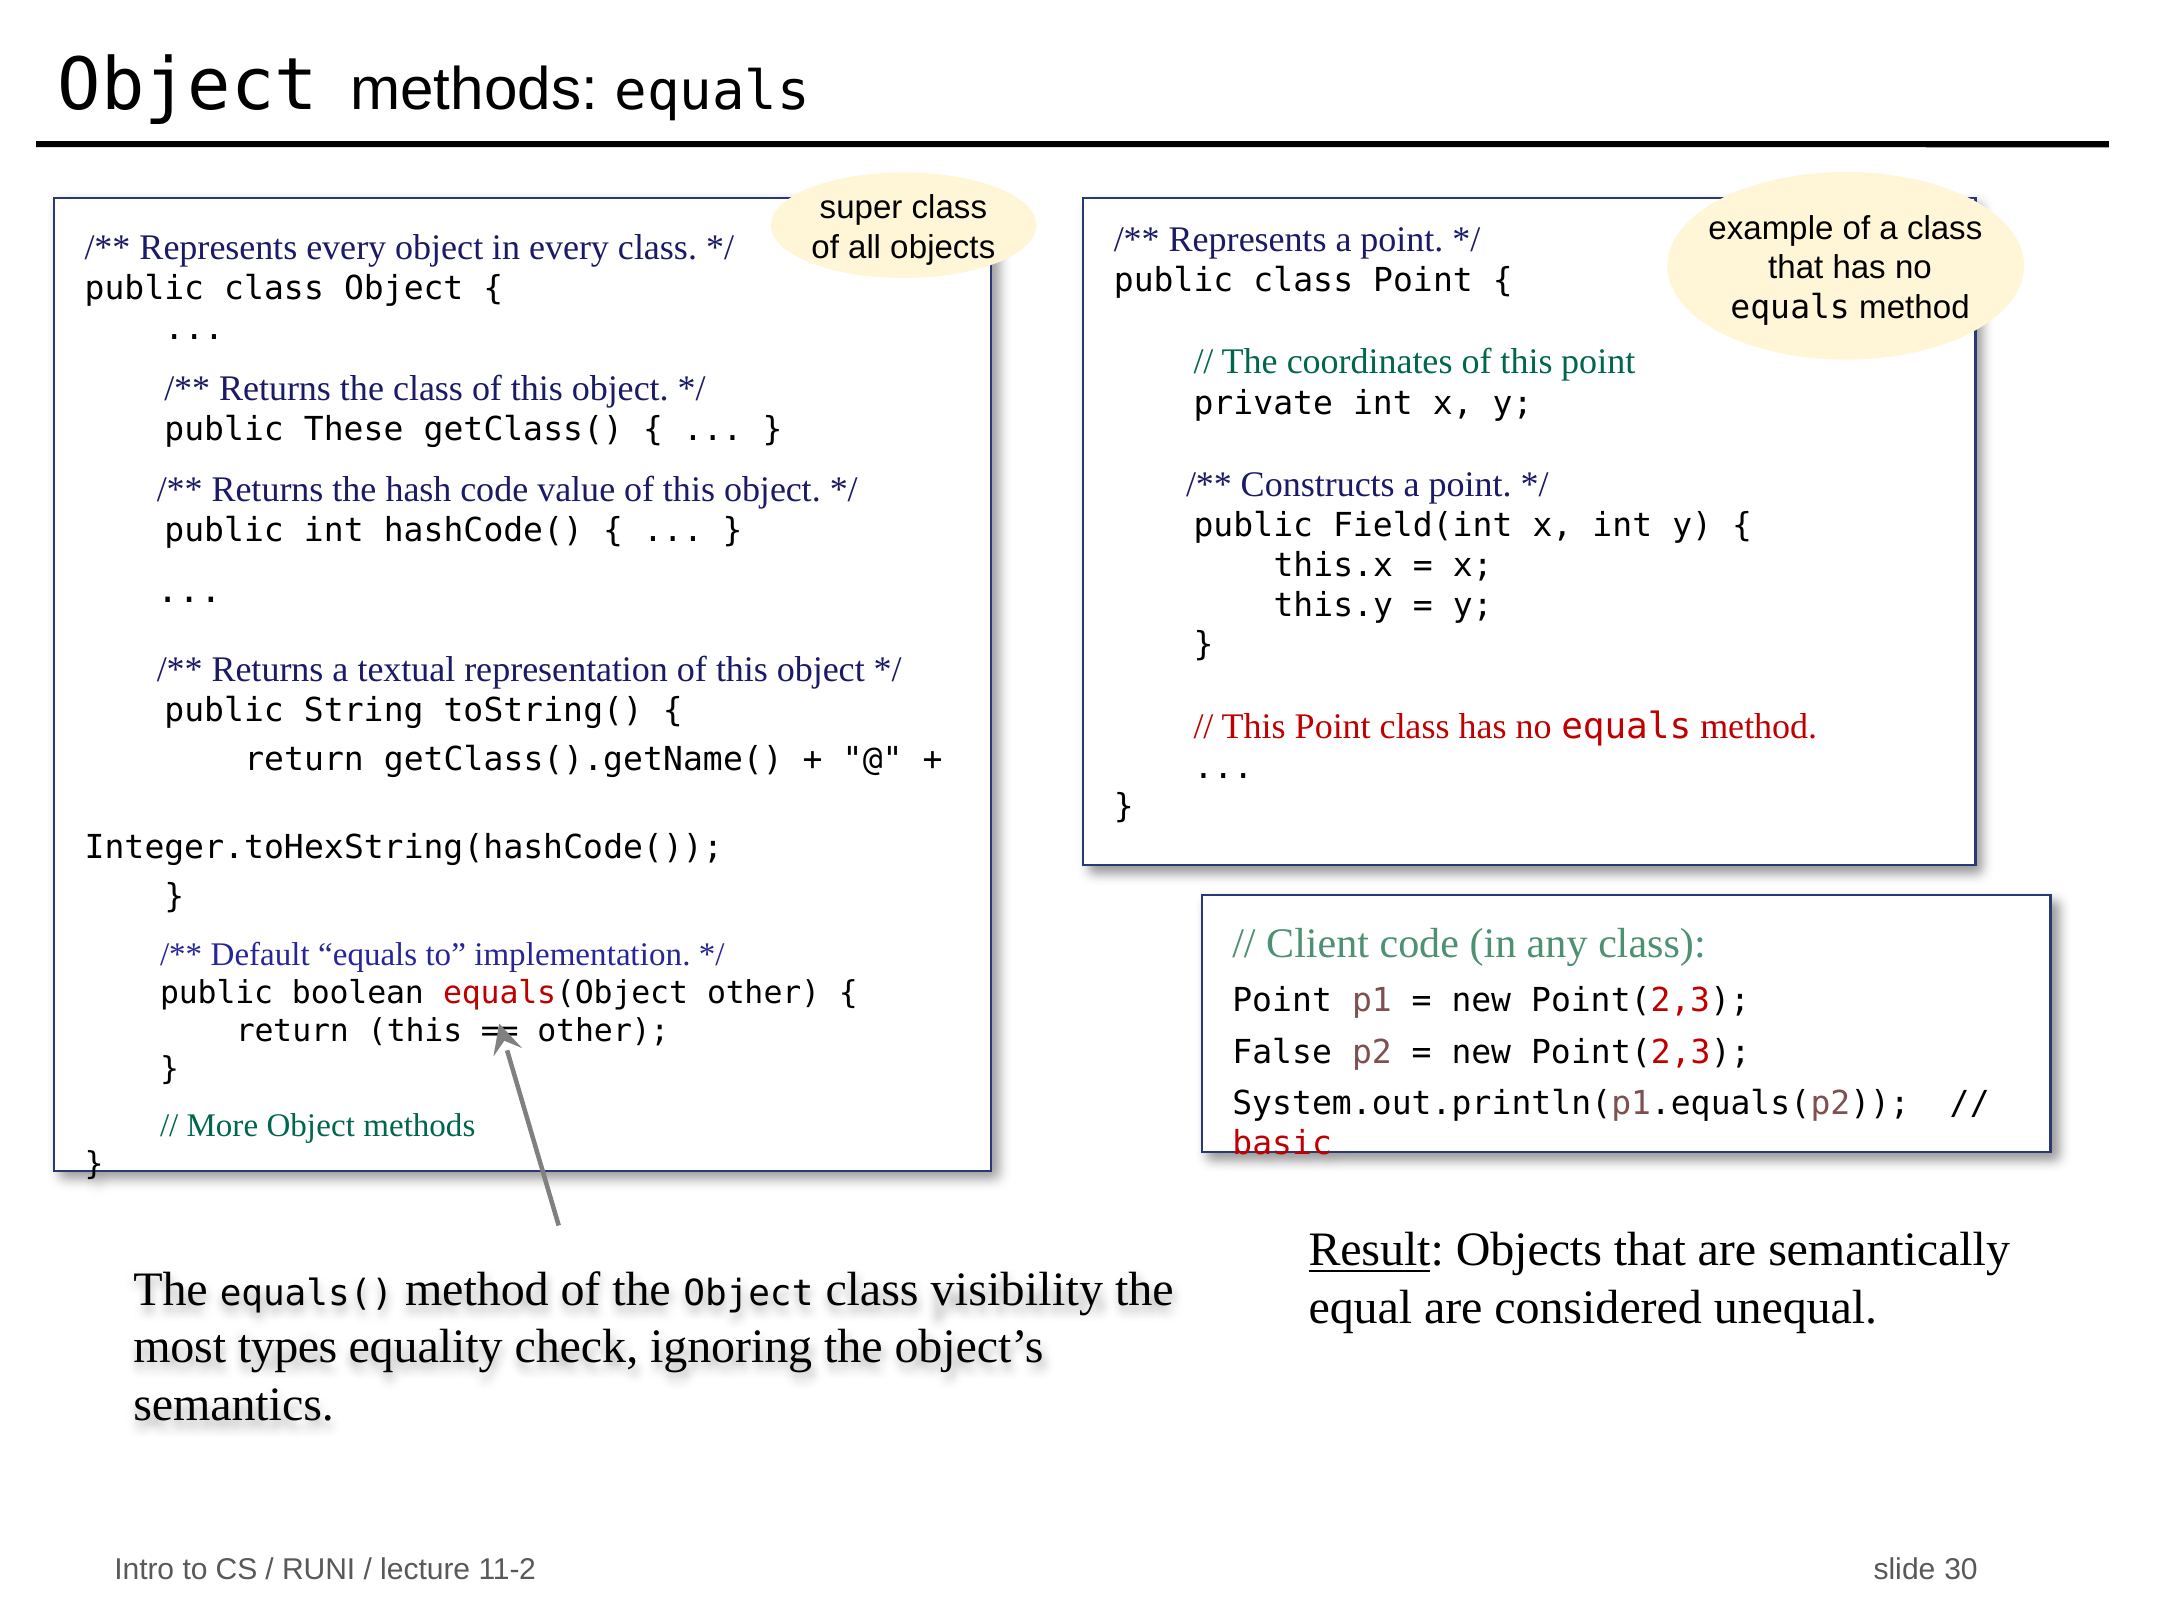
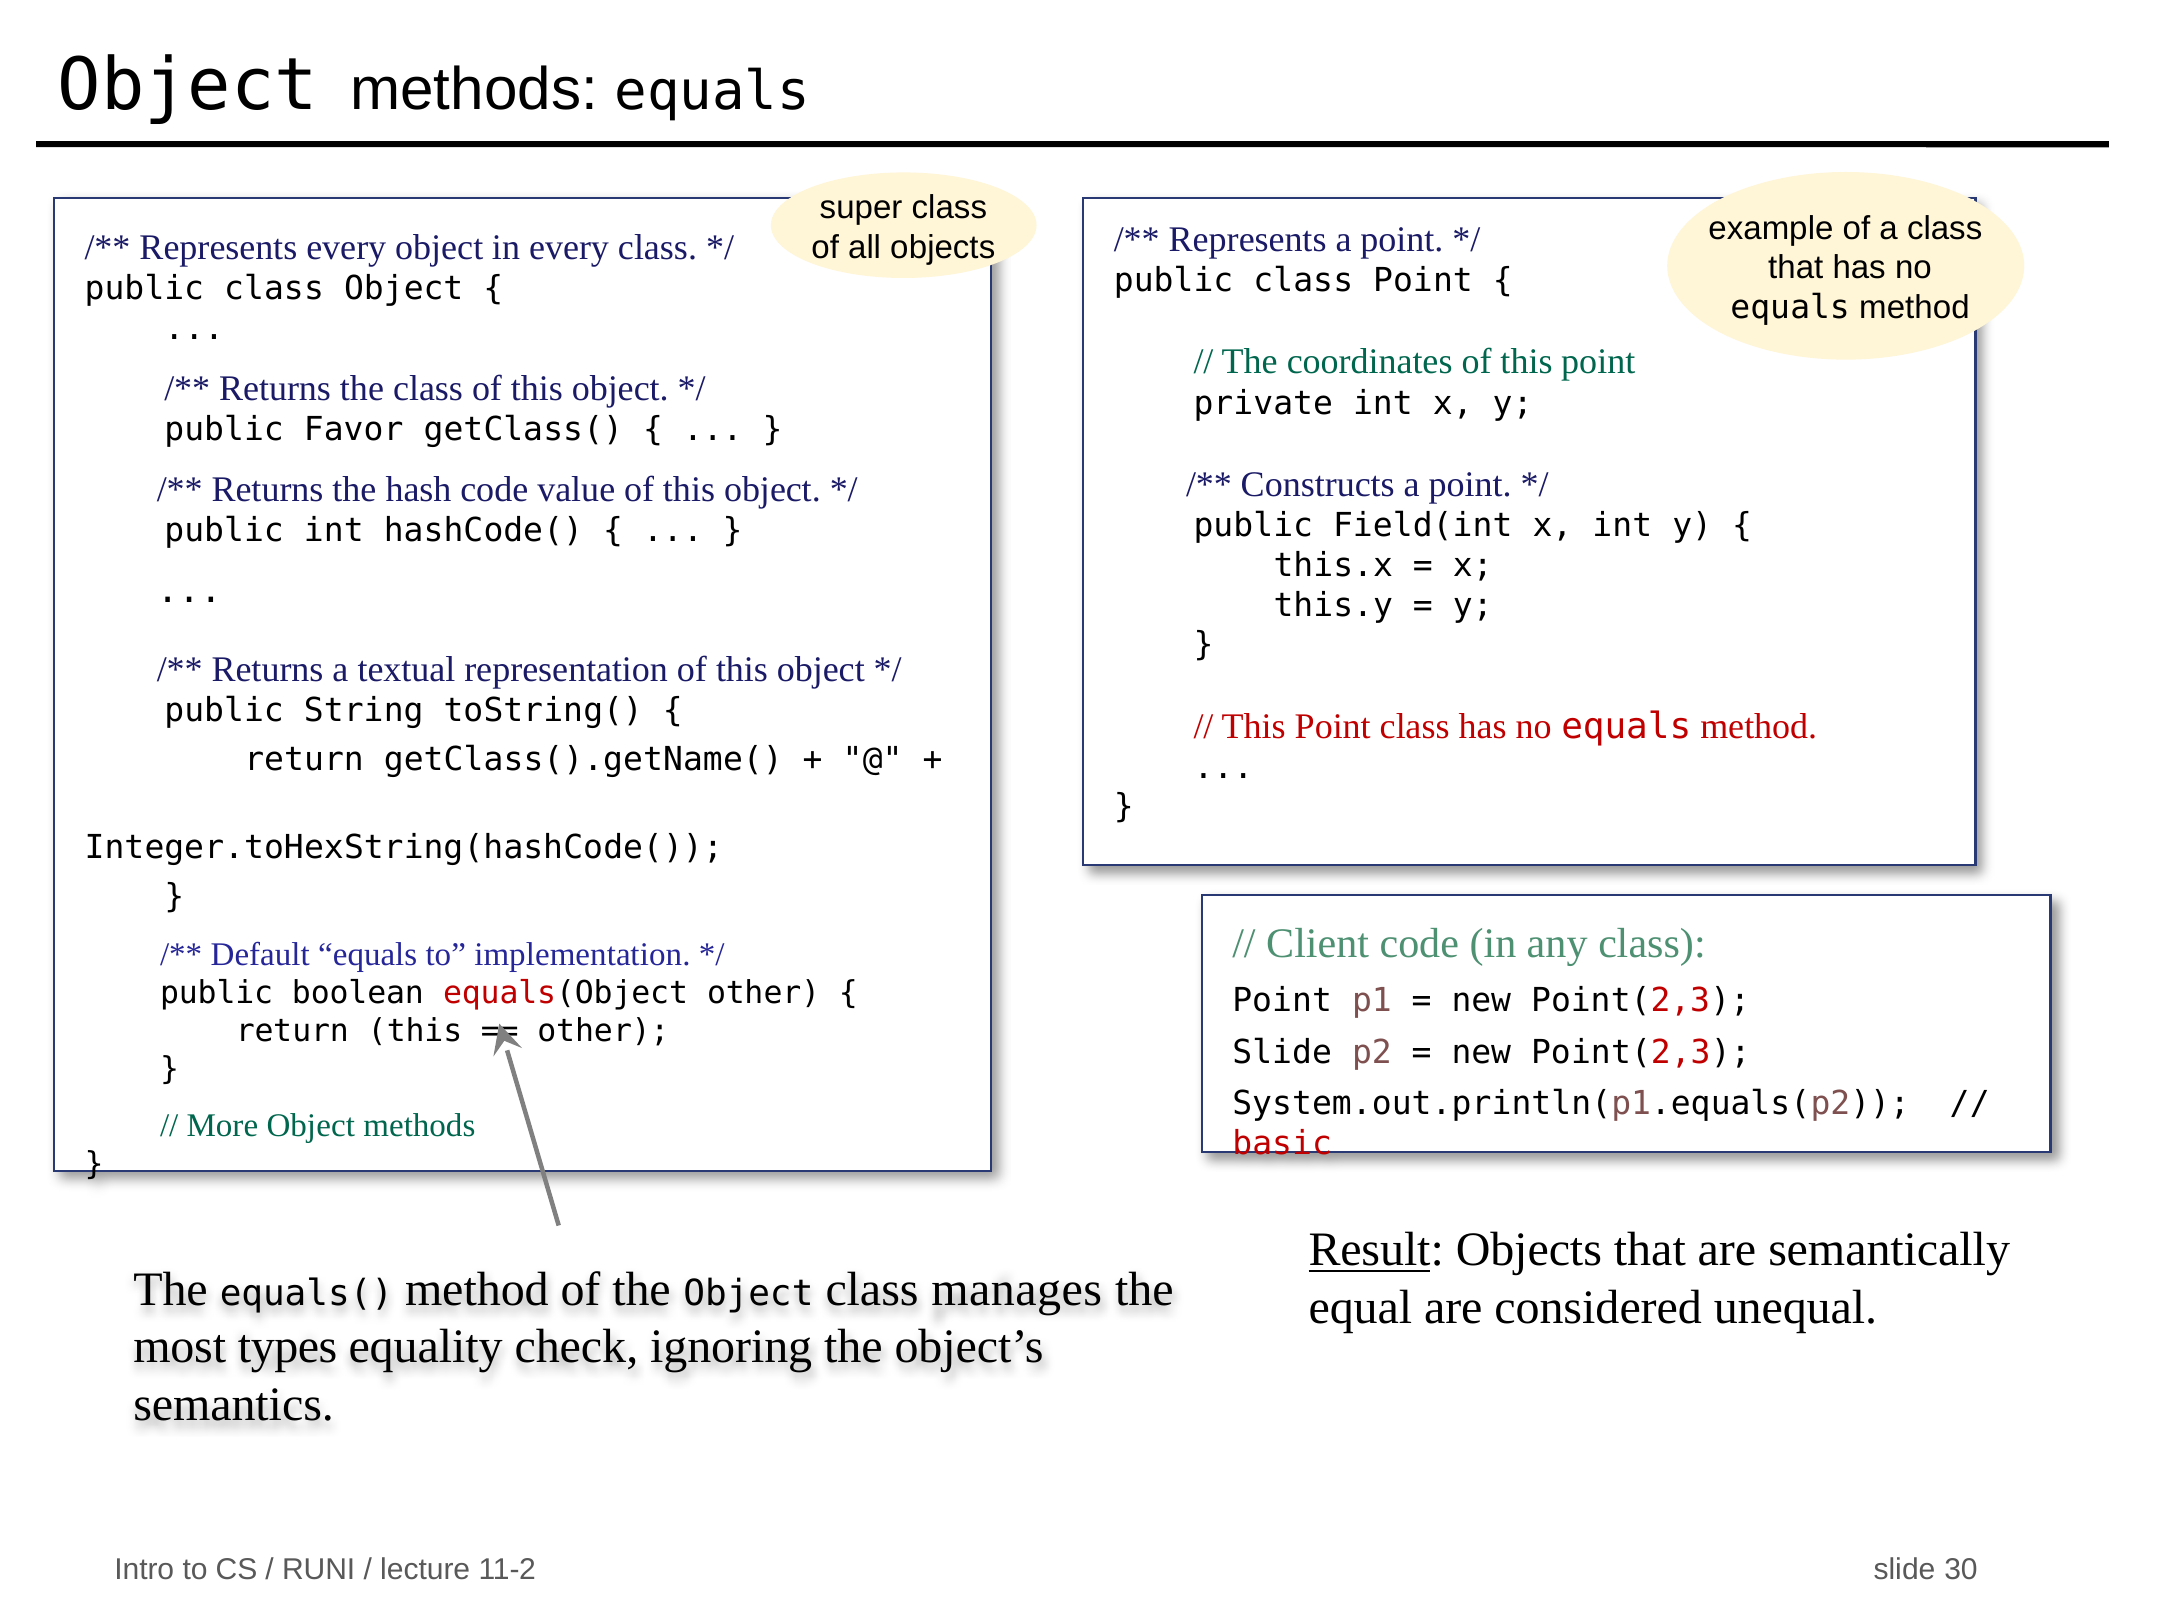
These: These -> Favor
False at (1282, 1052): False -> Slide
visibility: visibility -> manages
